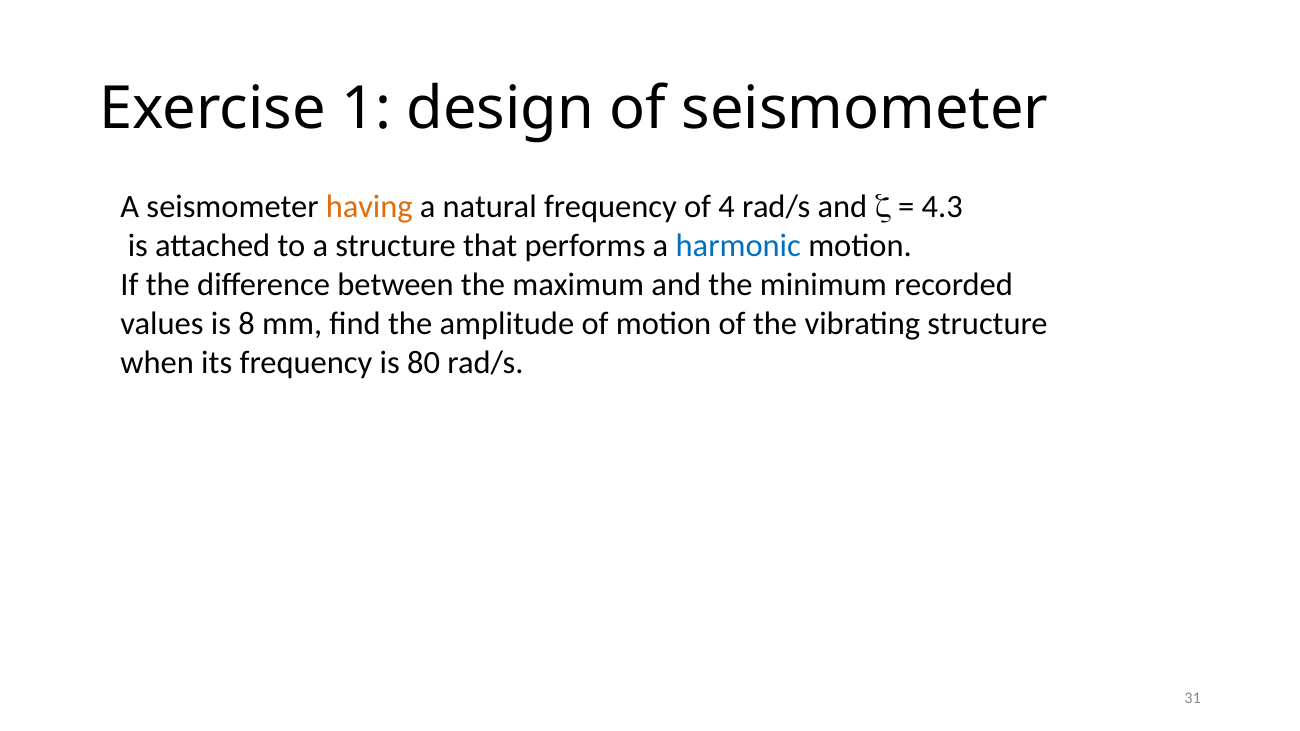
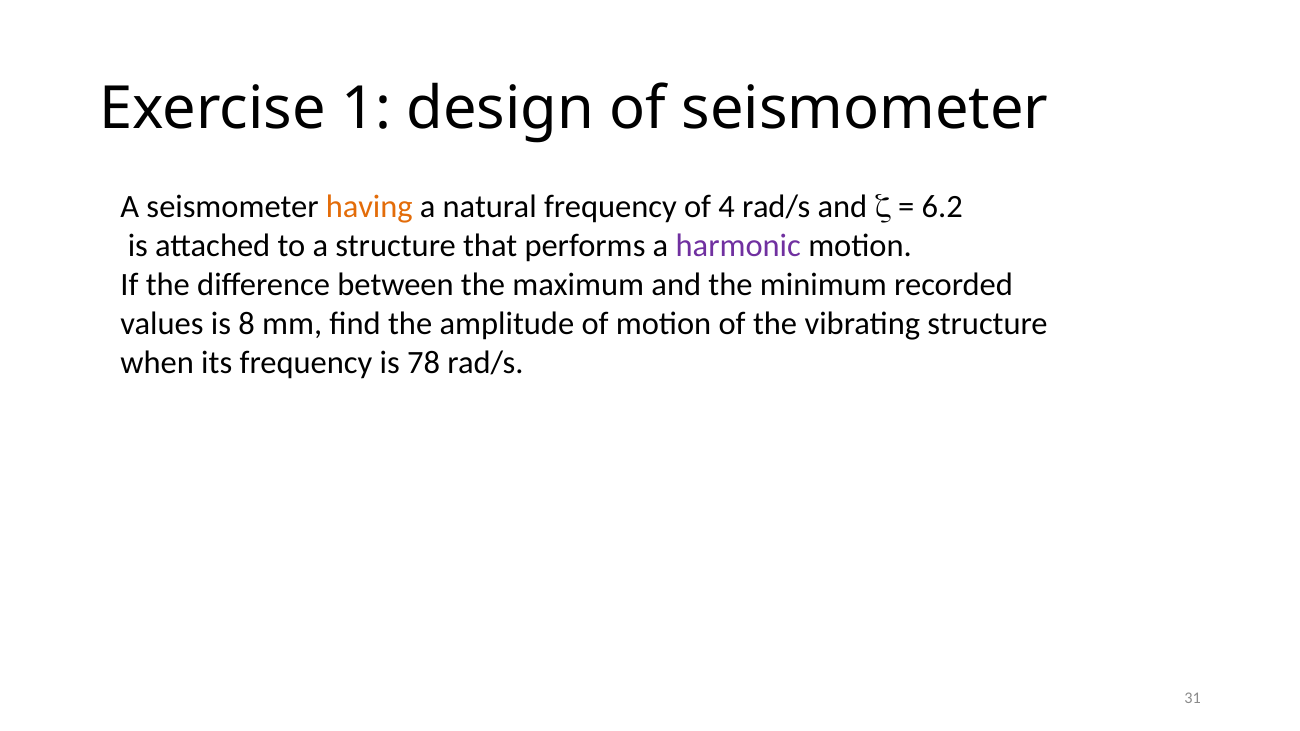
4.3: 4.3 -> 6.2
harmonic colour: blue -> purple
80: 80 -> 78
